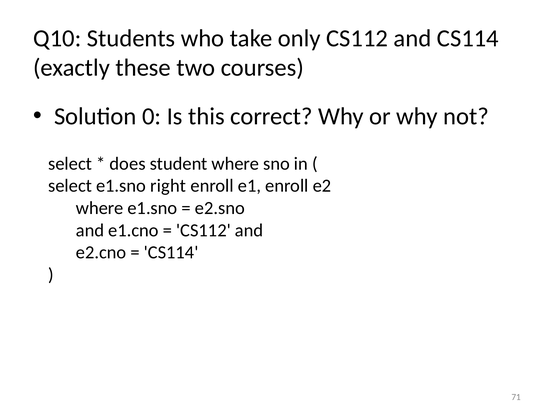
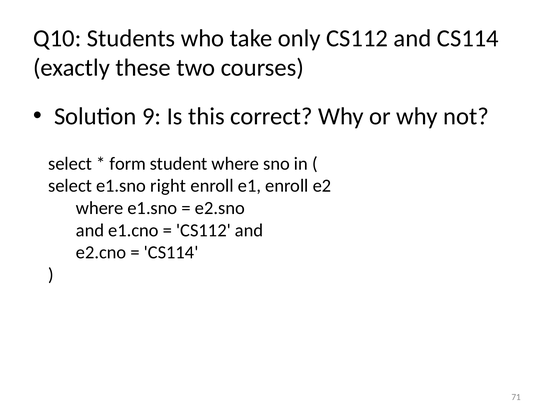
0: 0 -> 9
does: does -> form
